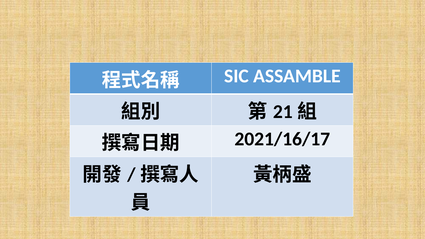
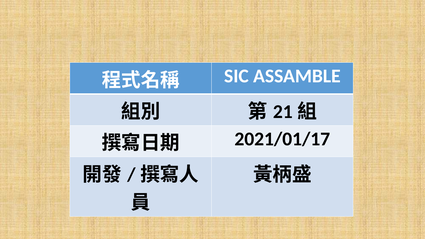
2021/16/17: 2021/16/17 -> 2021/01/17
